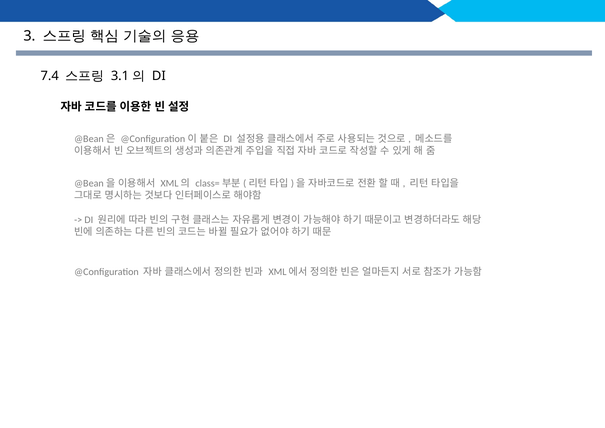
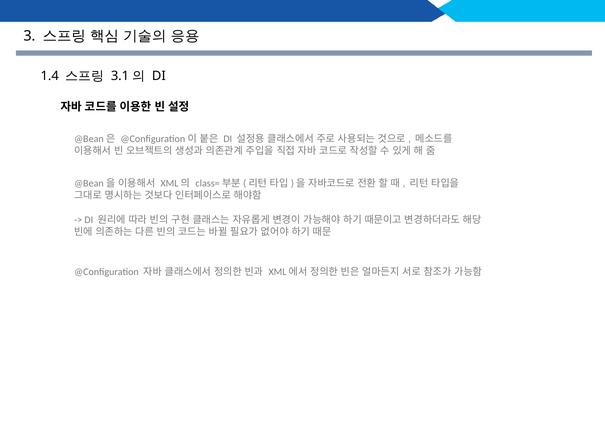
7.4: 7.4 -> 1.4
